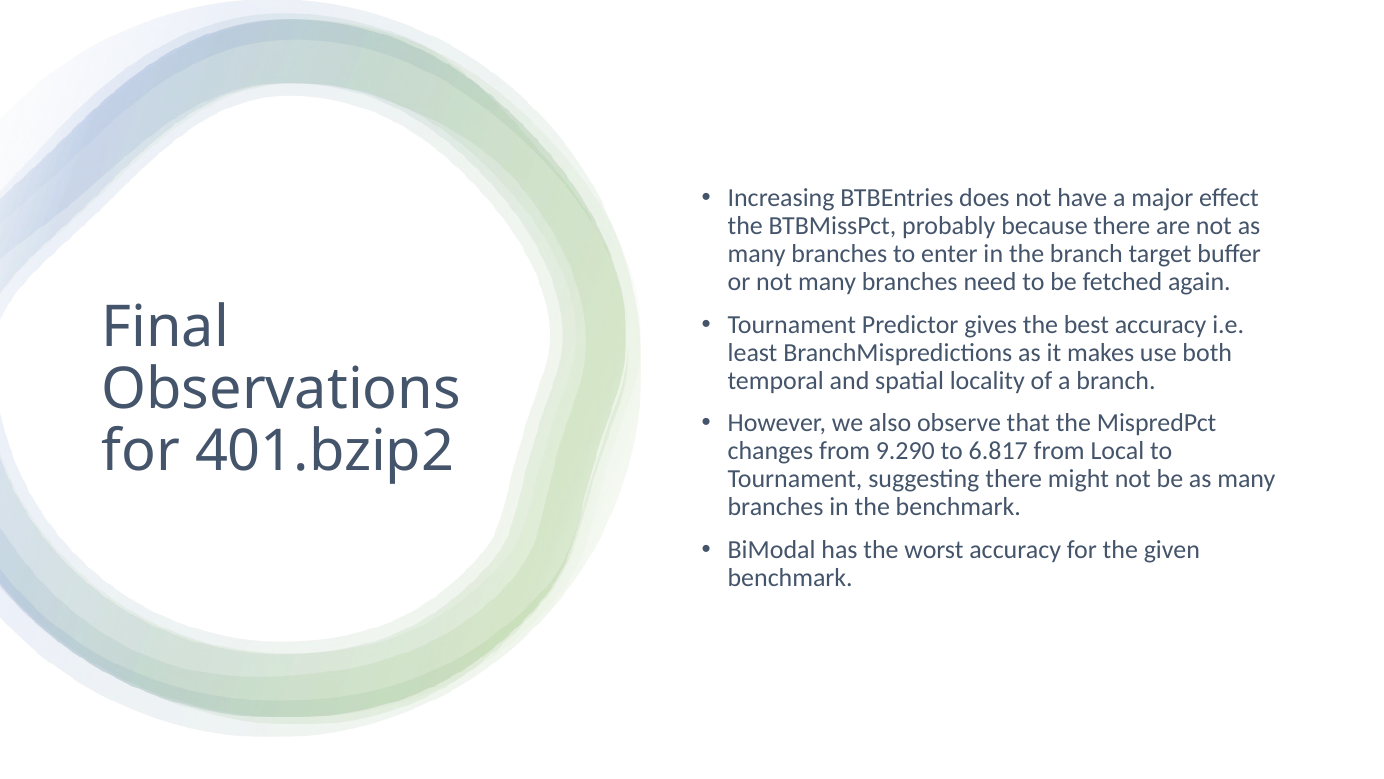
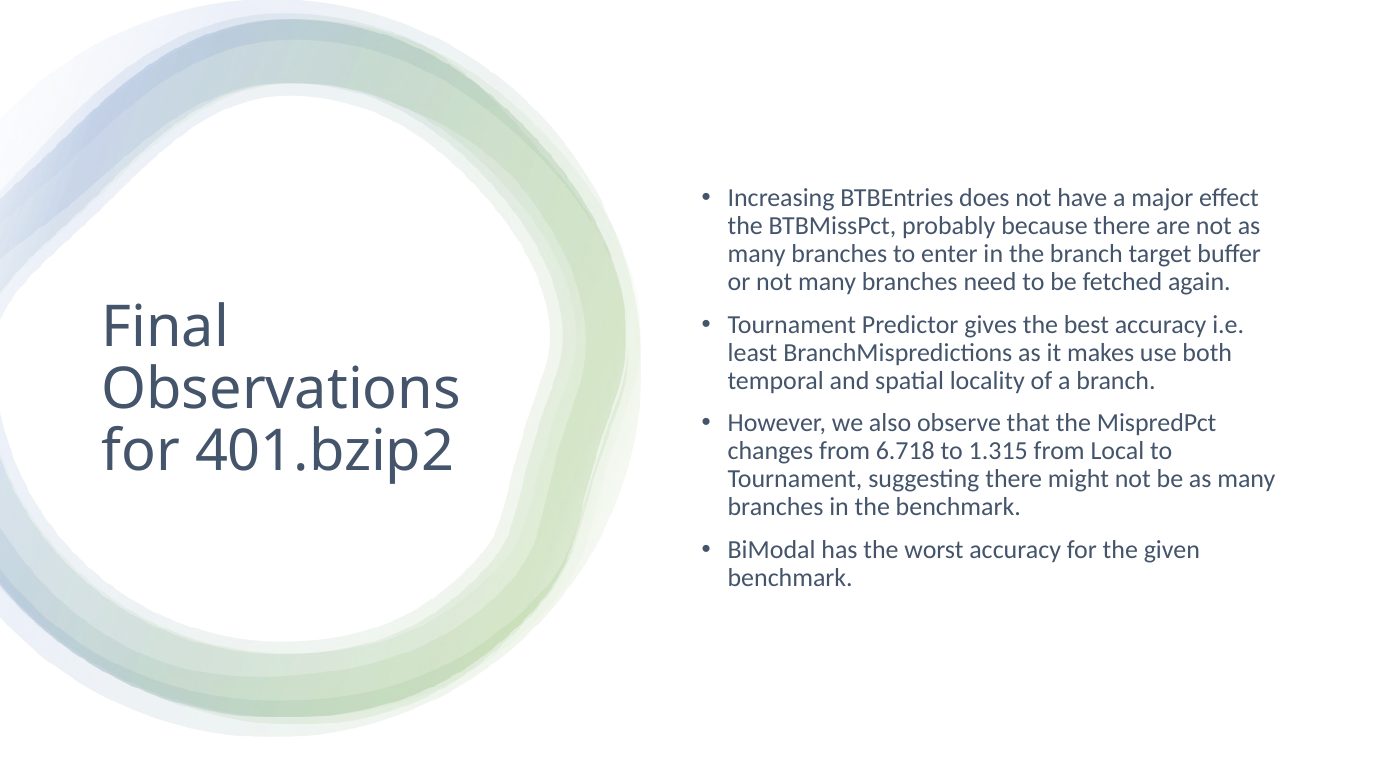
9.290: 9.290 -> 6.718
6.817: 6.817 -> 1.315
